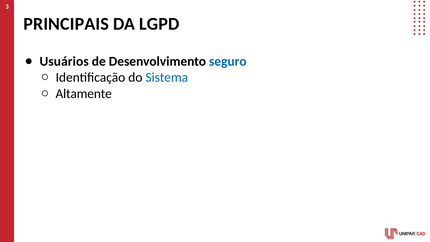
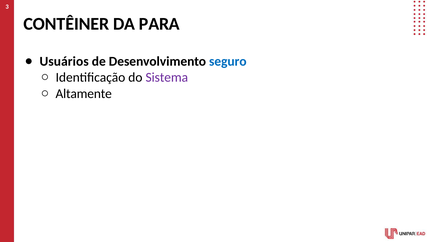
PRINCIPAIS: PRINCIPAIS -> CONTÊINER
LGPD: LGPD -> PARA
Sistema colour: blue -> purple
